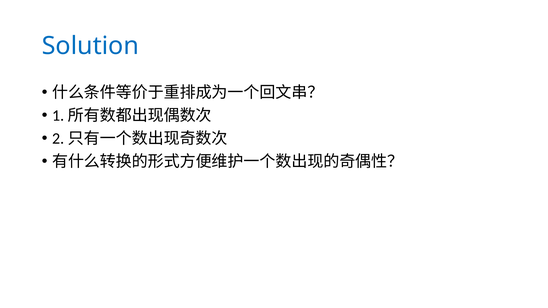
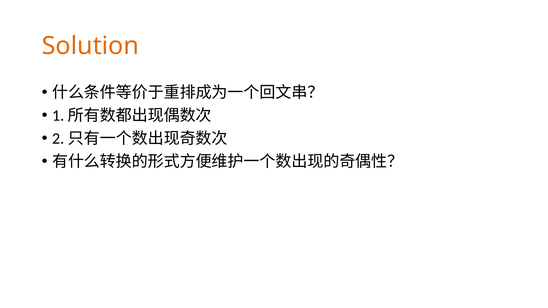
Solution colour: blue -> orange
